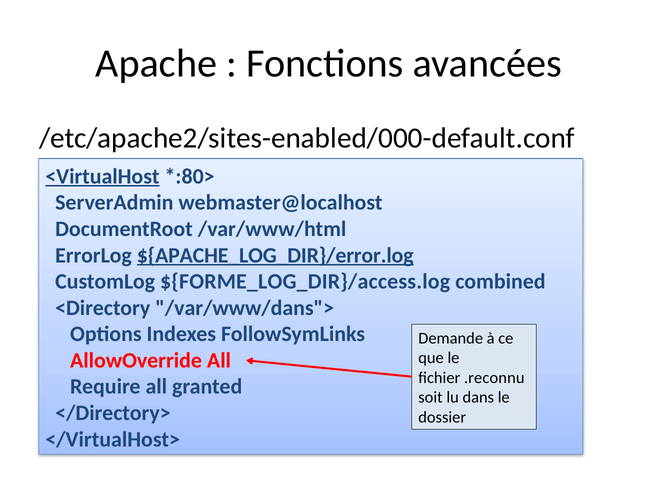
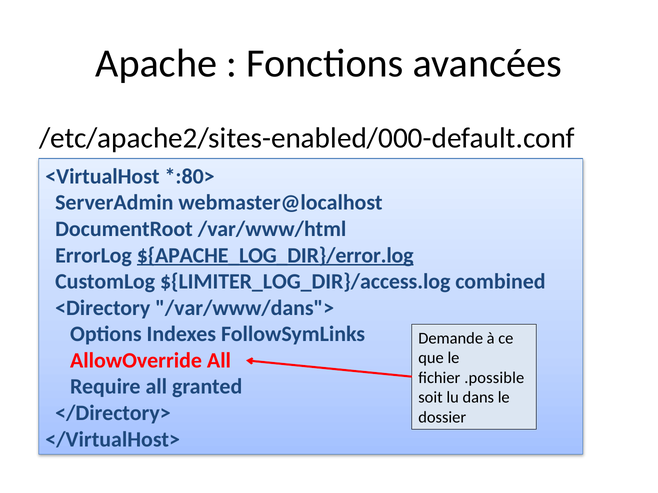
<VirtualHost underline: present -> none
${FORME_LOG_DIR}/access.log: ${FORME_LOG_DIR}/access.log -> ${LIMITER_LOG_DIR}/access.log
.reconnu: .reconnu -> .possible
